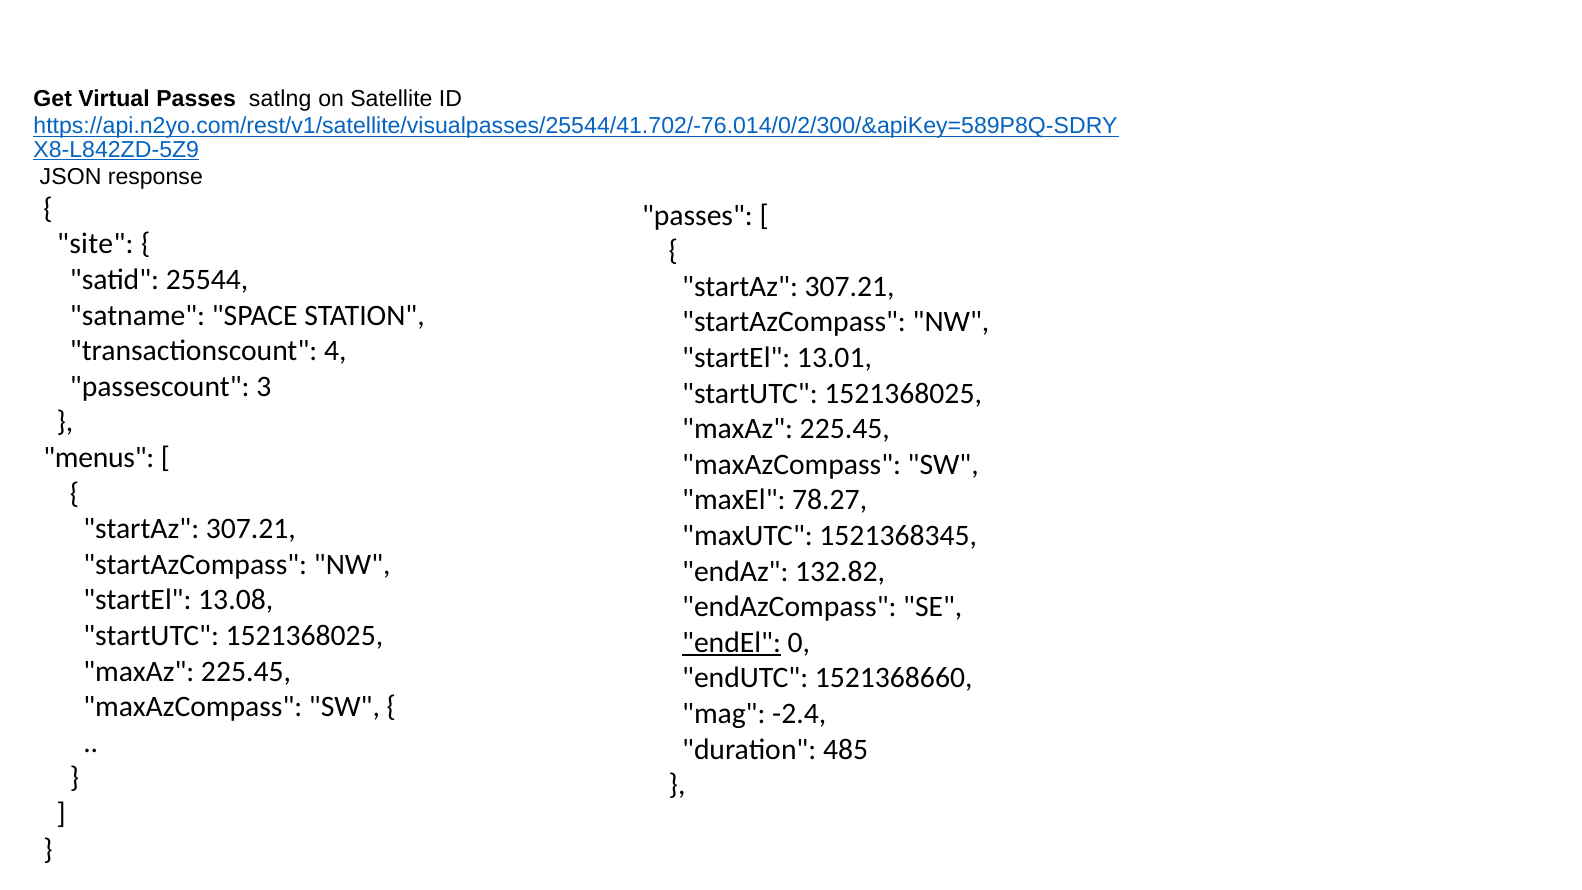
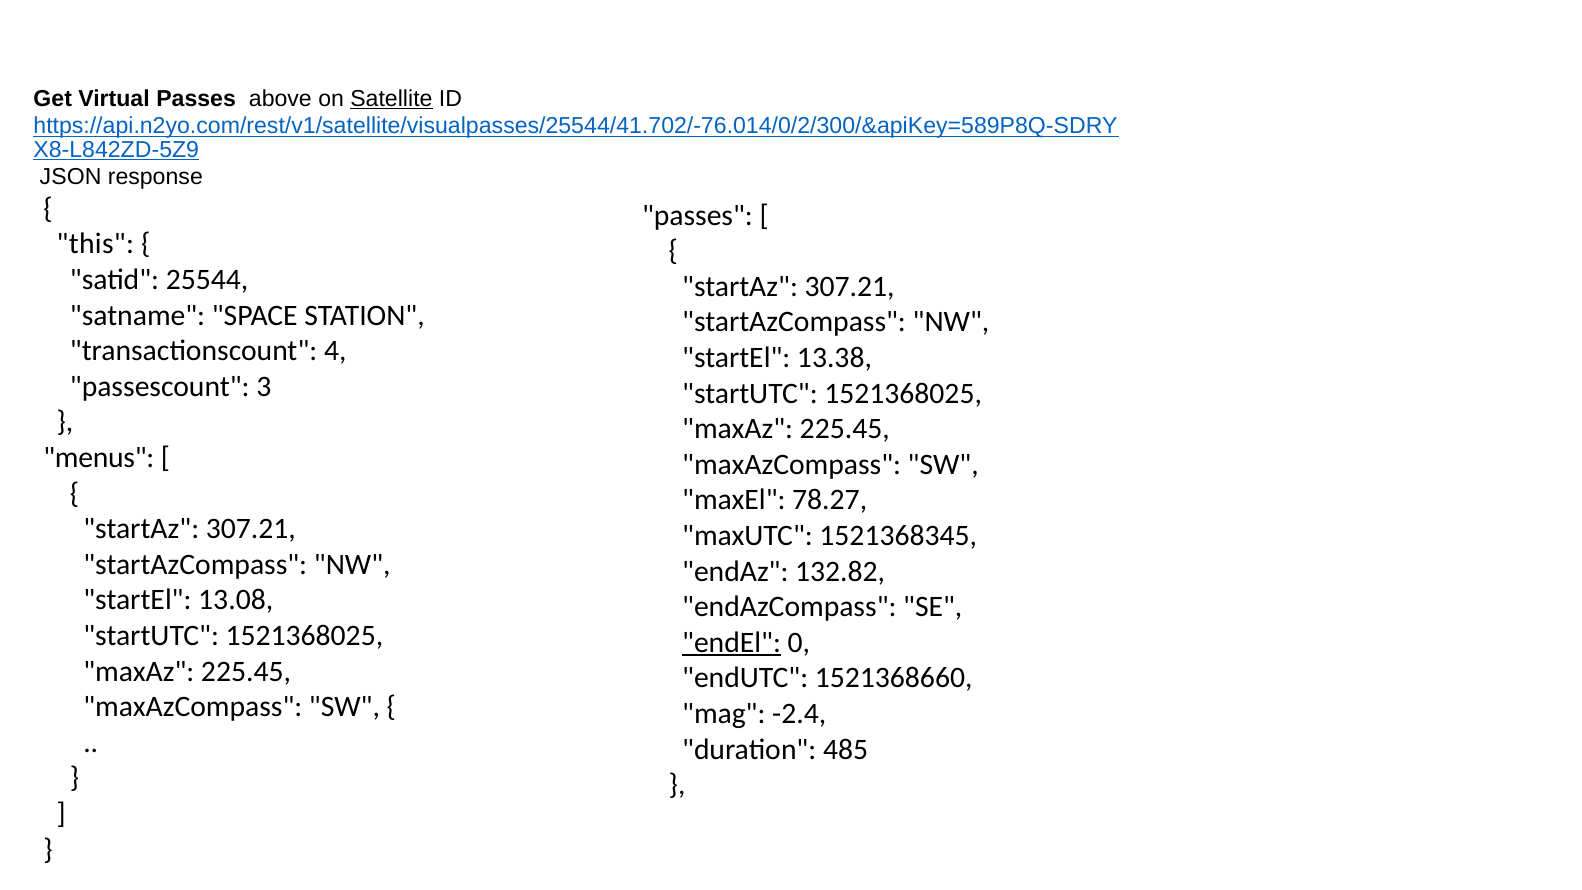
satlng: satlng -> above
Satellite underline: none -> present
site: site -> this
13.01: 13.01 -> 13.38
